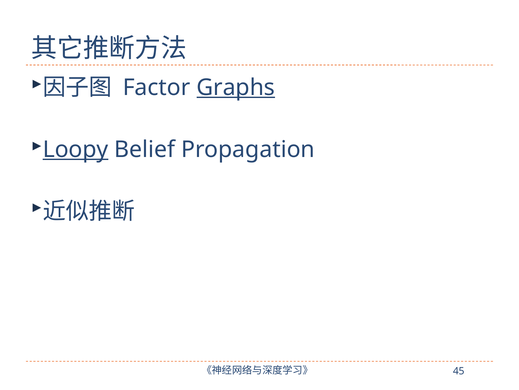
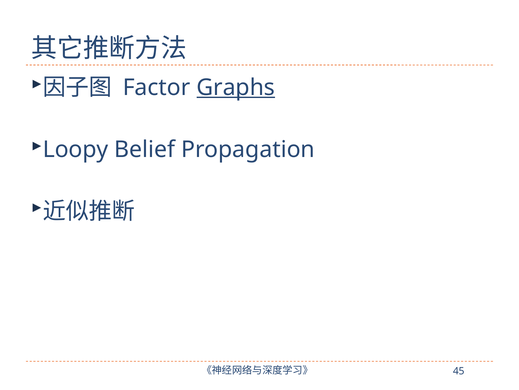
Loopy underline: present -> none
